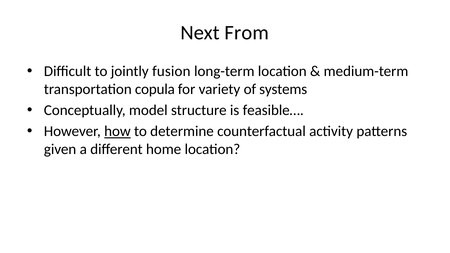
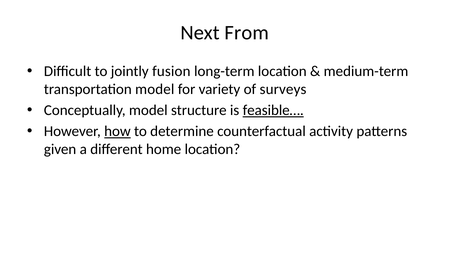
transportation copula: copula -> model
systems: systems -> surveys
feasible… underline: none -> present
